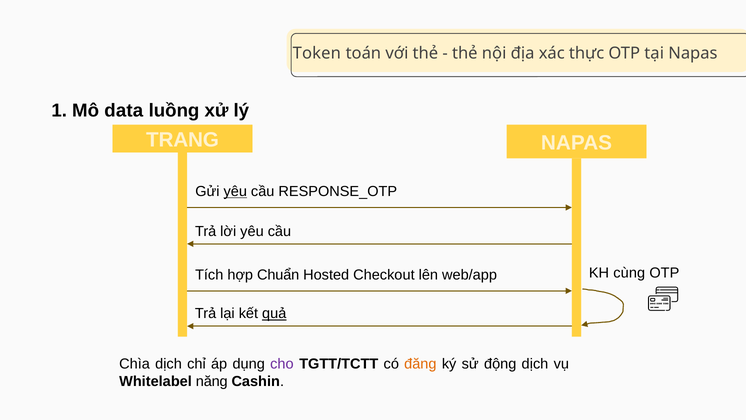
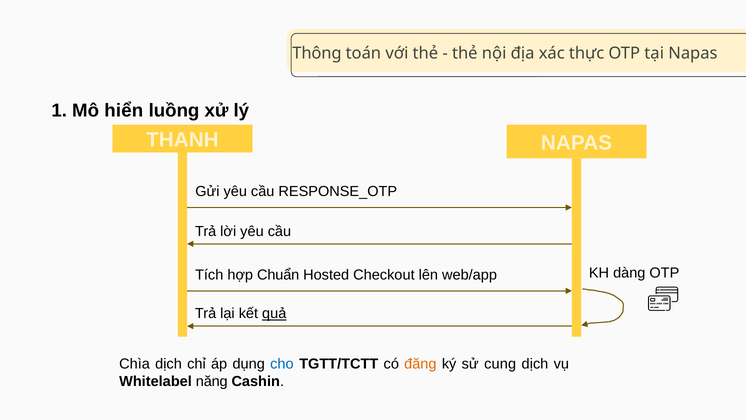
Token: Token -> Thông
data: data -> hiển
TRANG: TRANG -> THANH
yêu at (235, 191) underline: present -> none
cùng: cùng -> dàng
cho colour: purple -> blue
động: động -> cung
